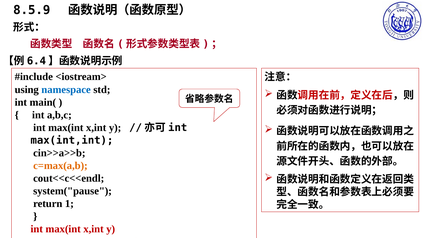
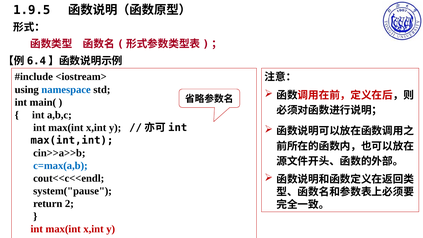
8.5.9: 8.5.9 -> 1.9.5
c=max(a,b colour: orange -> blue
1: 1 -> 2
